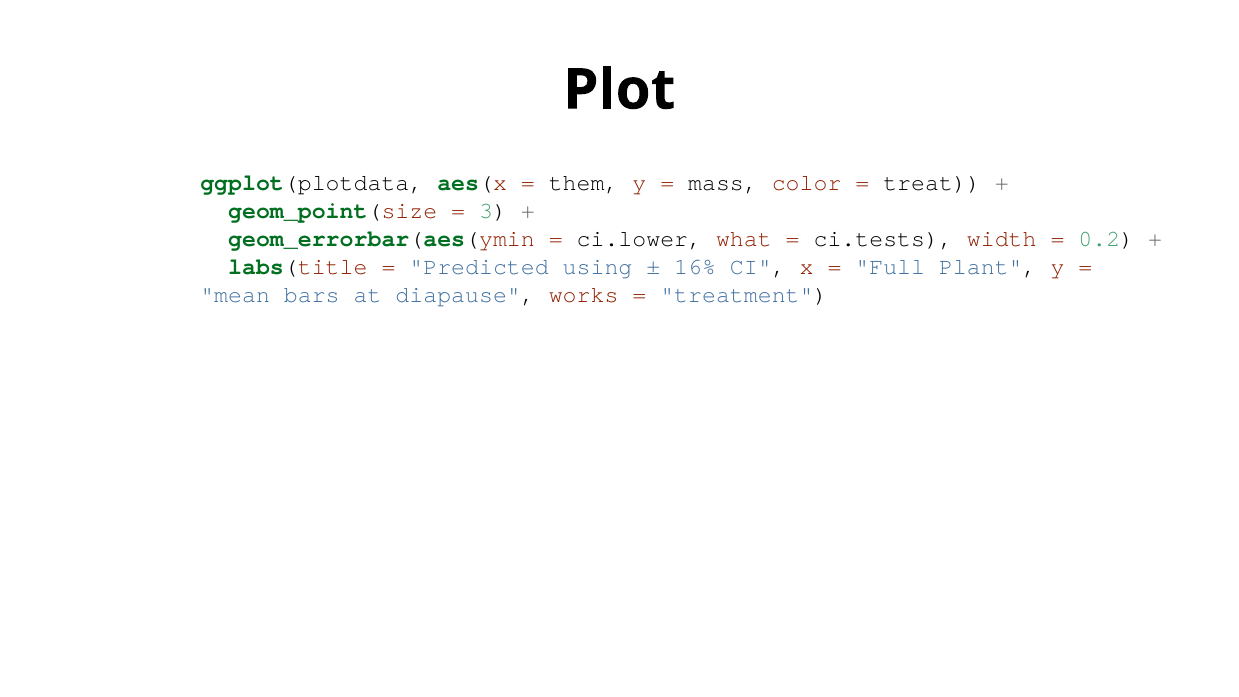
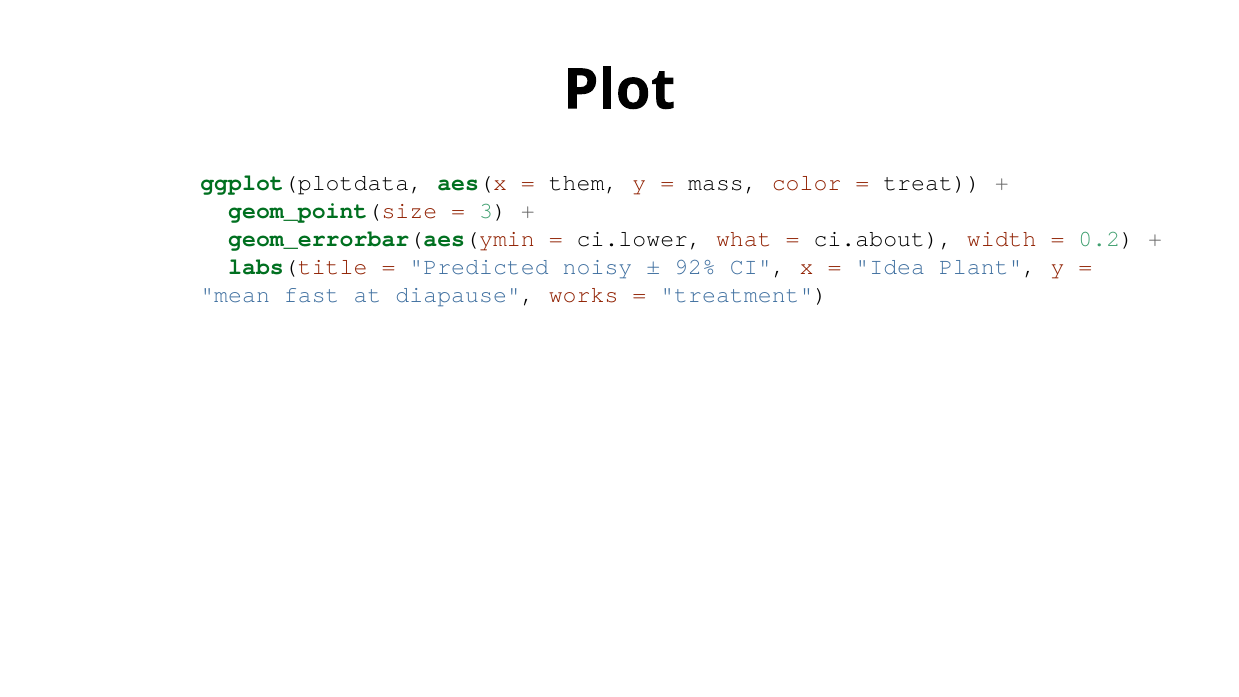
ci.tests: ci.tests -> ci.about
using: using -> noisy
16%: 16% -> 92%
Full: Full -> Idea
bars: bars -> fast
